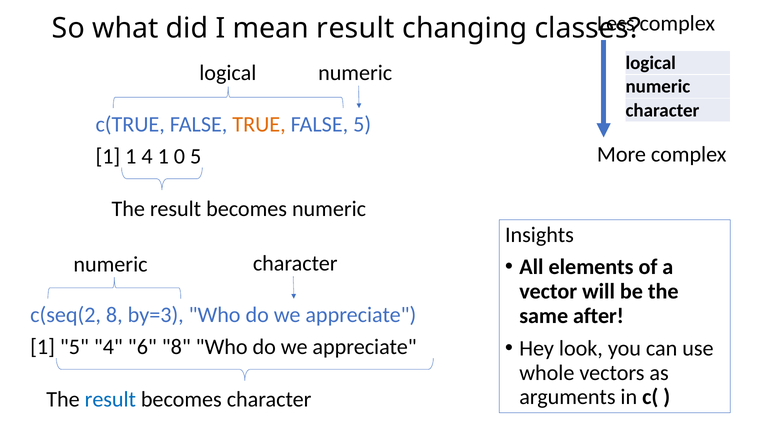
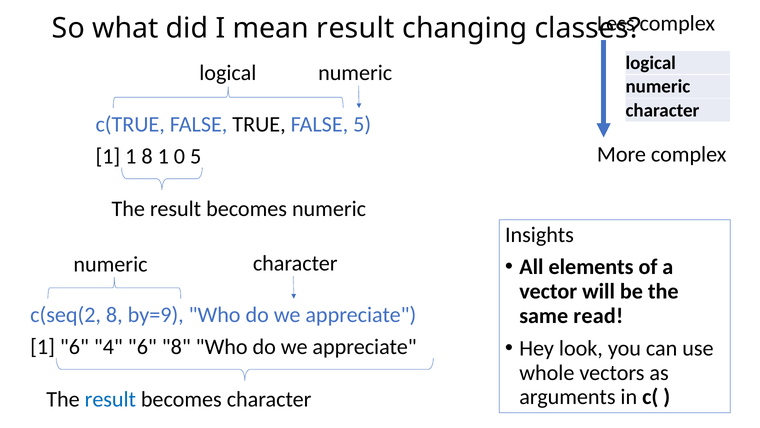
TRUE colour: orange -> black
1 4: 4 -> 8
by=3: by=3 -> by=9
after: after -> read
1 5: 5 -> 6
